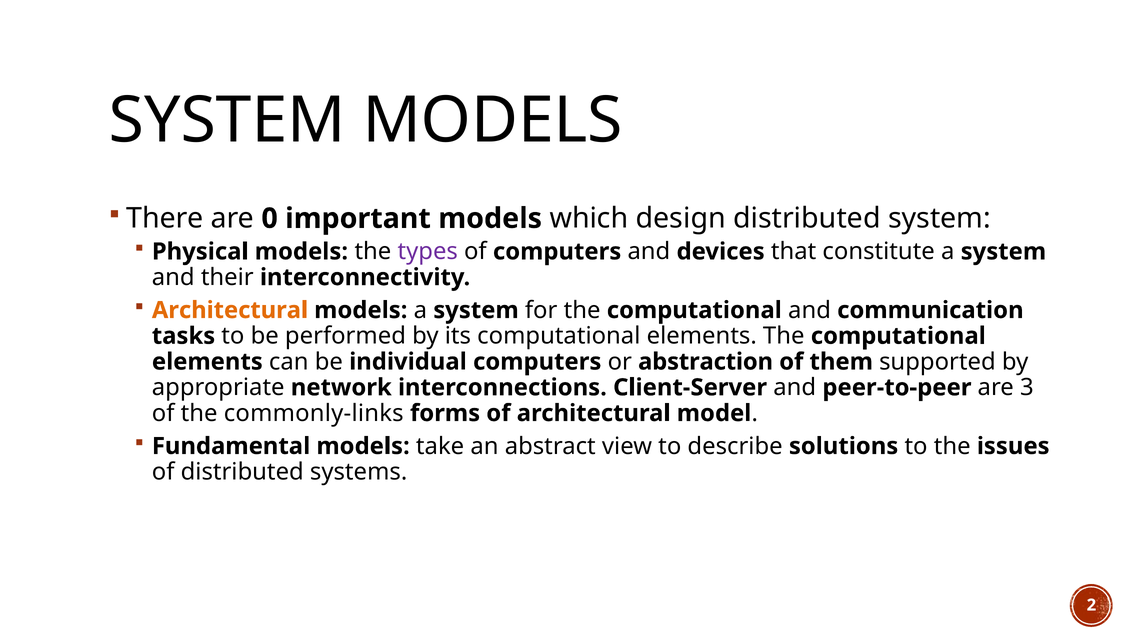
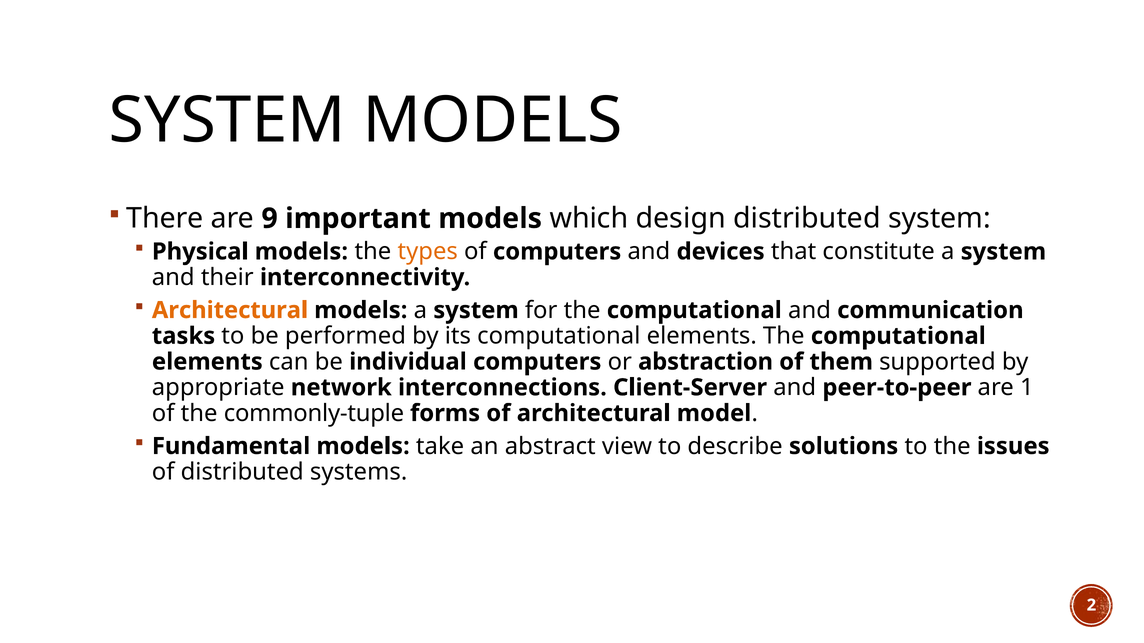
0: 0 -> 9
types colour: purple -> orange
3: 3 -> 1
commonly-links: commonly-links -> commonly-tuple
